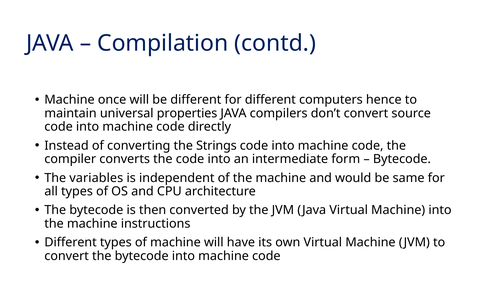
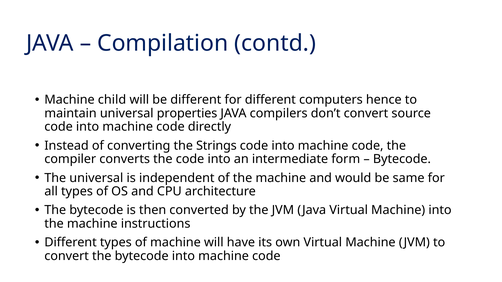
once: once -> child
The variables: variables -> universal
